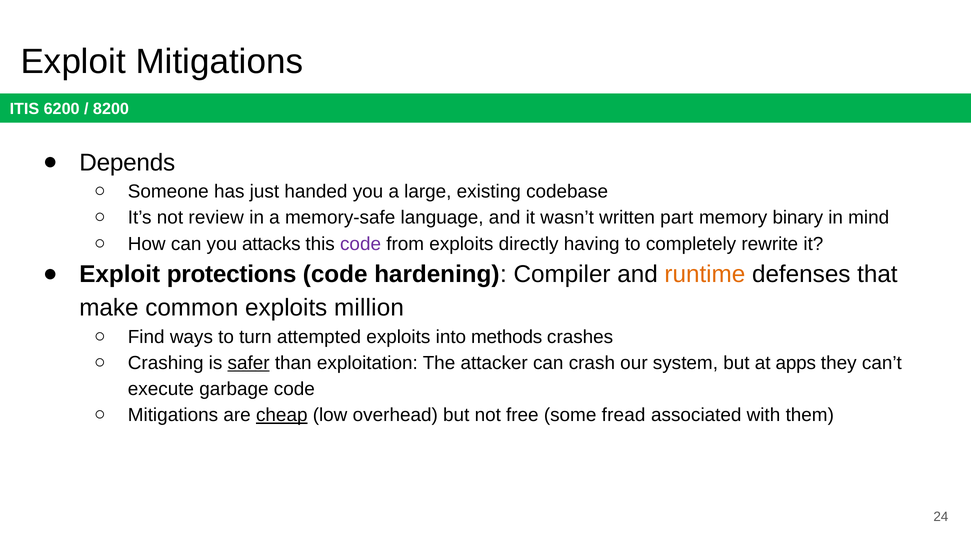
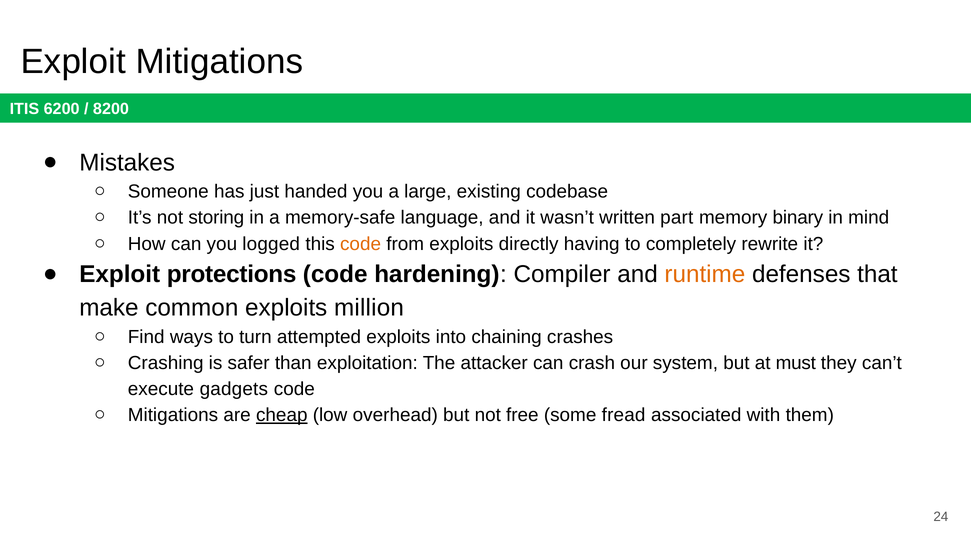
Depends: Depends -> Mistakes
review: review -> storing
attacks: attacks -> logged
code at (361, 244) colour: purple -> orange
methods: methods -> chaining
safer underline: present -> none
apps: apps -> must
garbage: garbage -> gadgets
